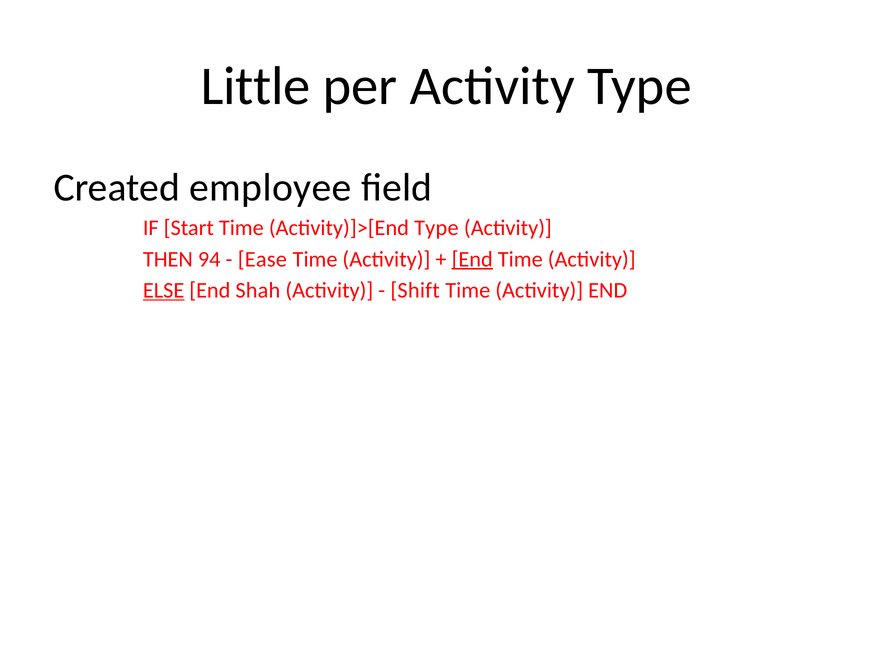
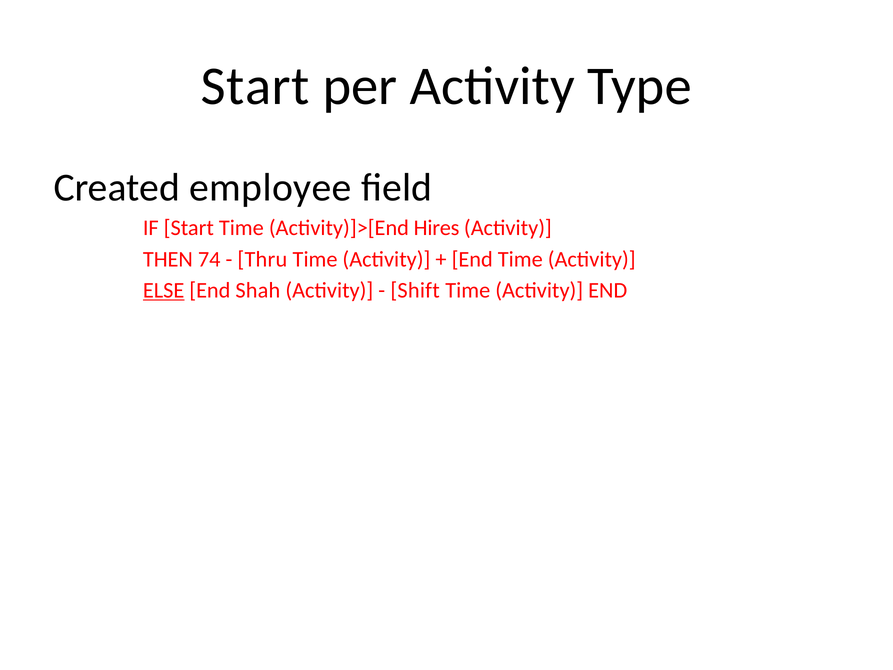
Little at (256, 86): Little -> Start
Activity)]>[End Type: Type -> Hires
94: 94 -> 74
Ease: Ease -> Thru
End at (472, 259) underline: present -> none
